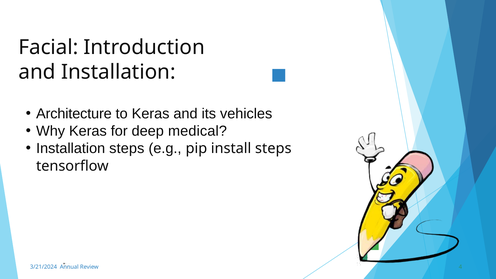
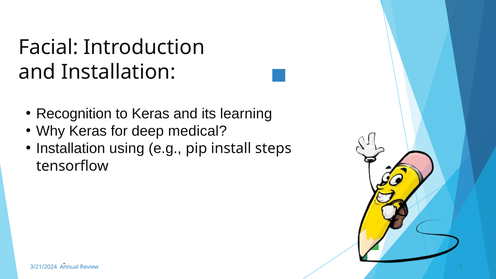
Architecture: Architecture -> Recognition
vehicles: vehicles -> learning
Installation steps: steps -> using
